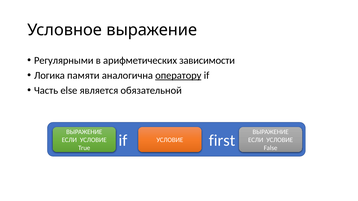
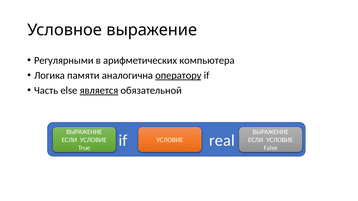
зависимости: зависимости -> компьютера
является underline: none -> present
first: first -> real
